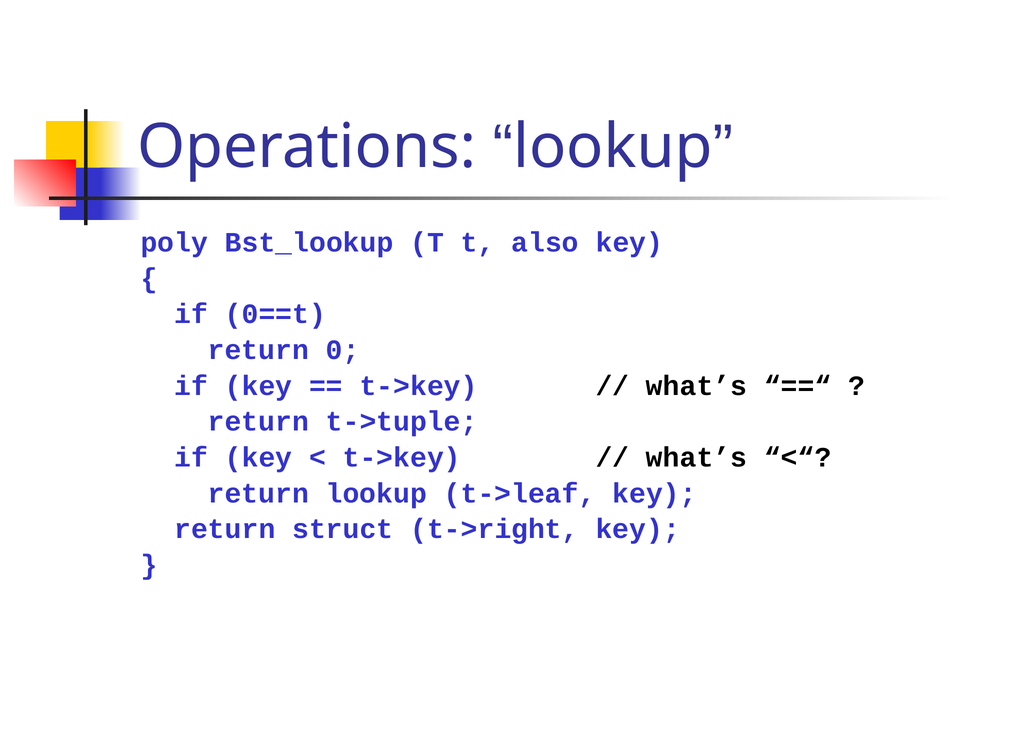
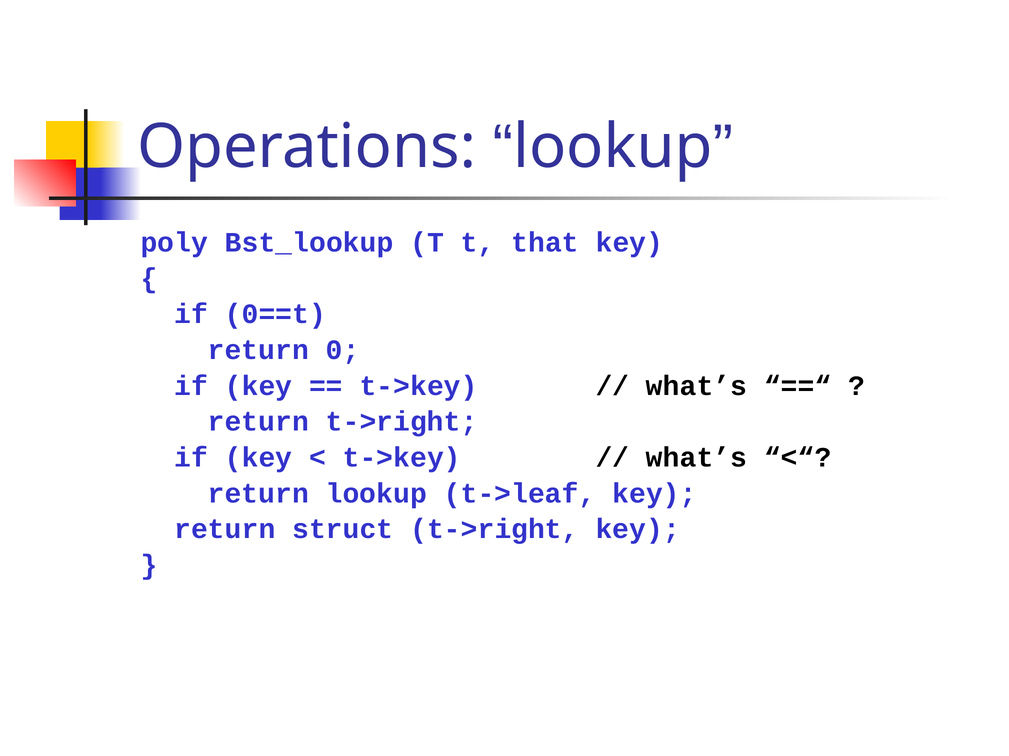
also: also -> that
return t->tuple: t->tuple -> t->right
